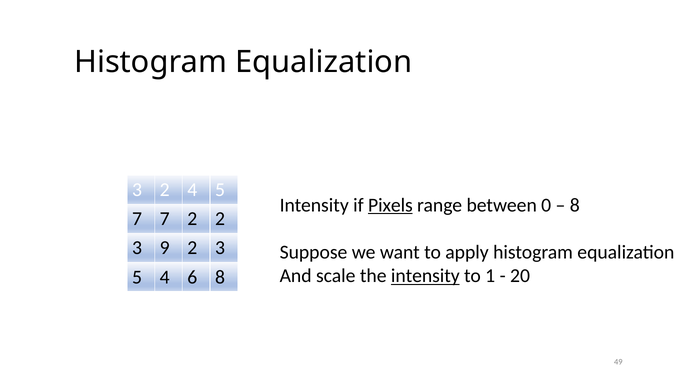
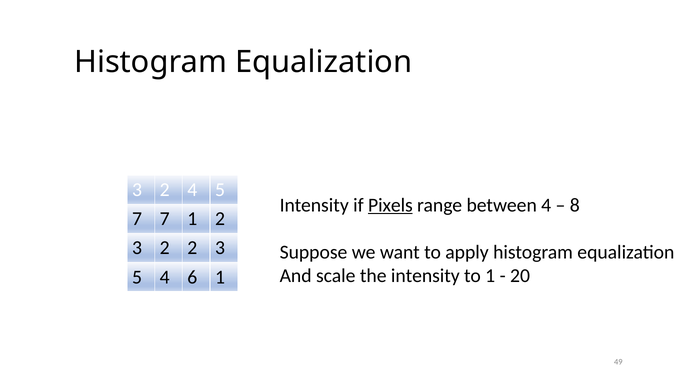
between 0: 0 -> 4
7 2: 2 -> 1
9 at (165, 248): 9 -> 2
intensity at (425, 276) underline: present -> none
6 8: 8 -> 1
